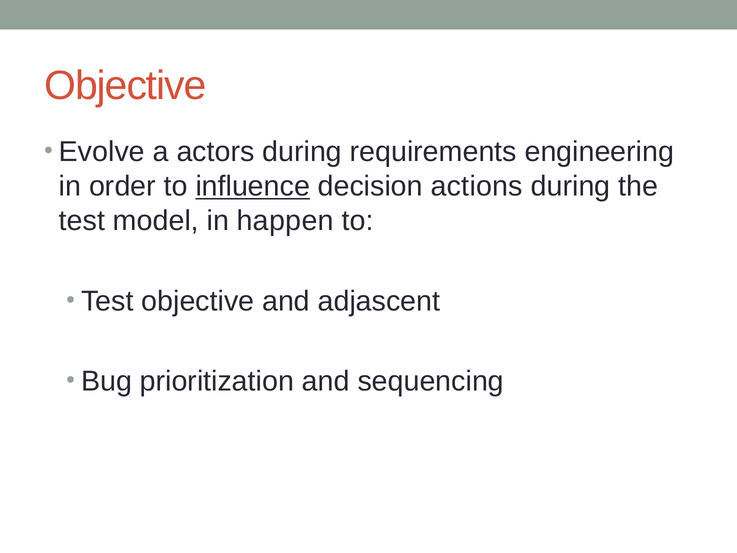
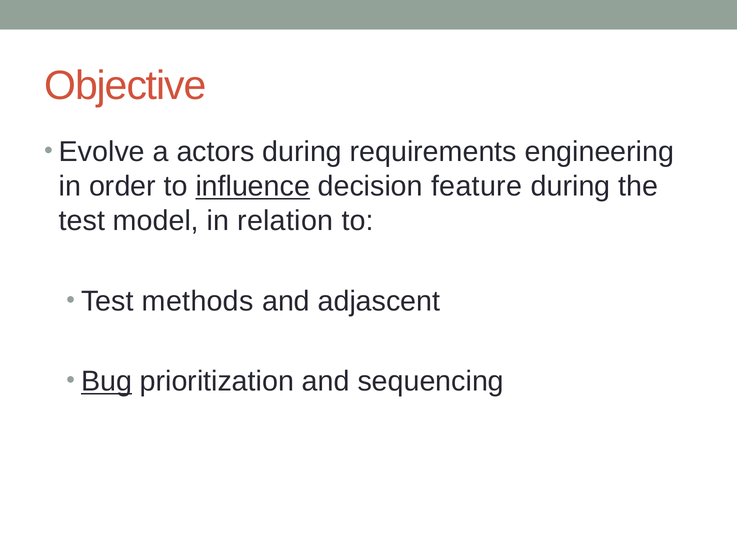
actions: actions -> feature
happen: happen -> relation
Test objective: objective -> methods
Bug underline: none -> present
